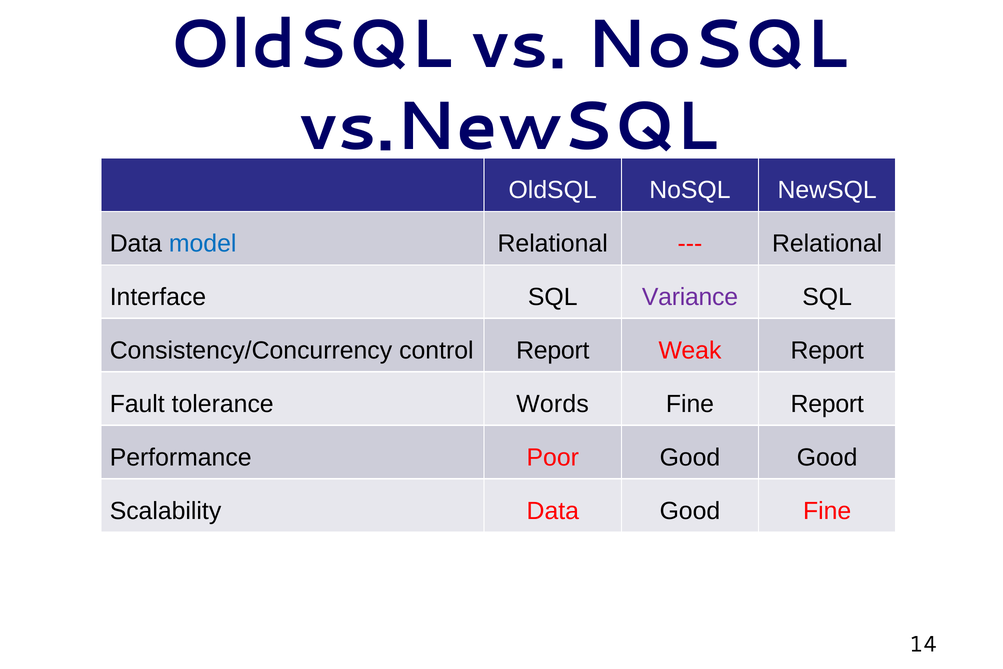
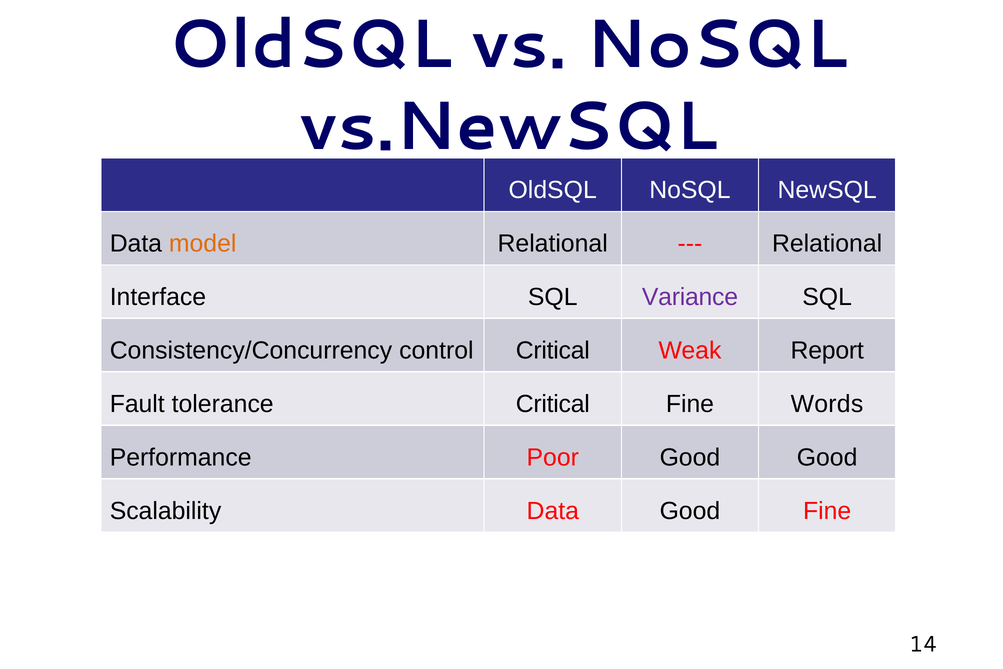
model colour: blue -> orange
control Report: Report -> Critical
tolerance Words: Words -> Critical
Fine Report: Report -> Words
